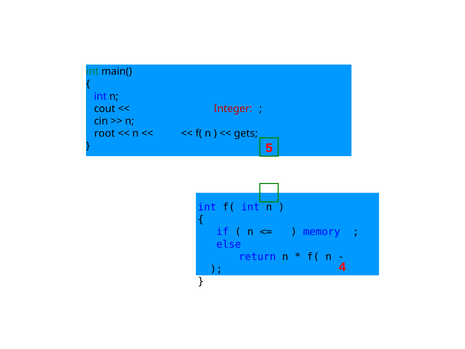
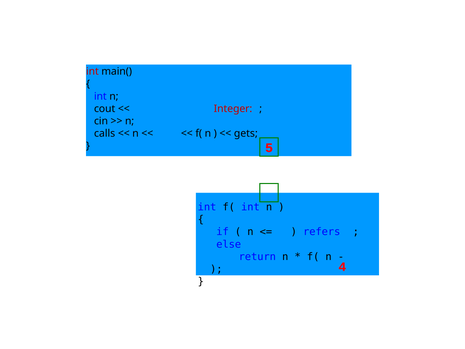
int at (92, 71) colour: green -> red
root: root -> calls
memory: memory -> refers
